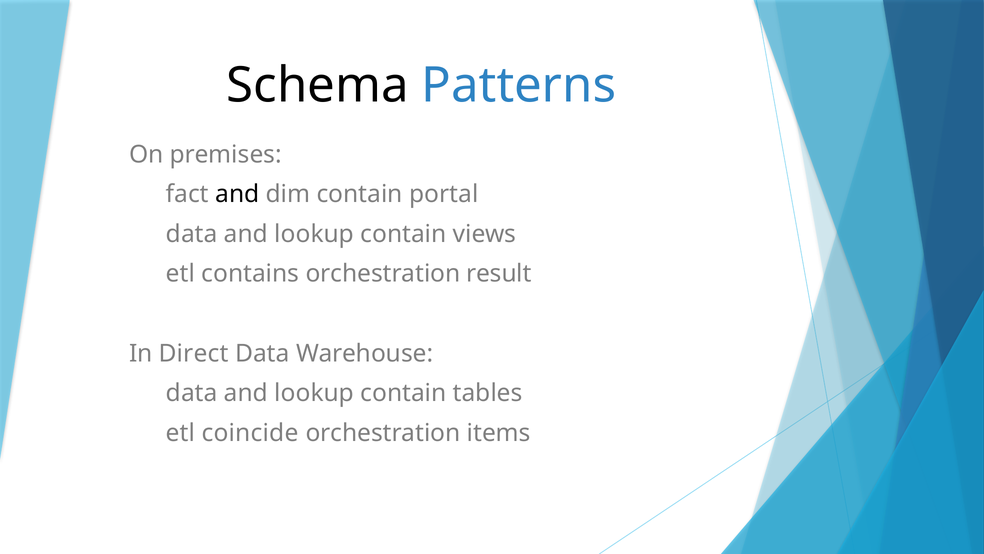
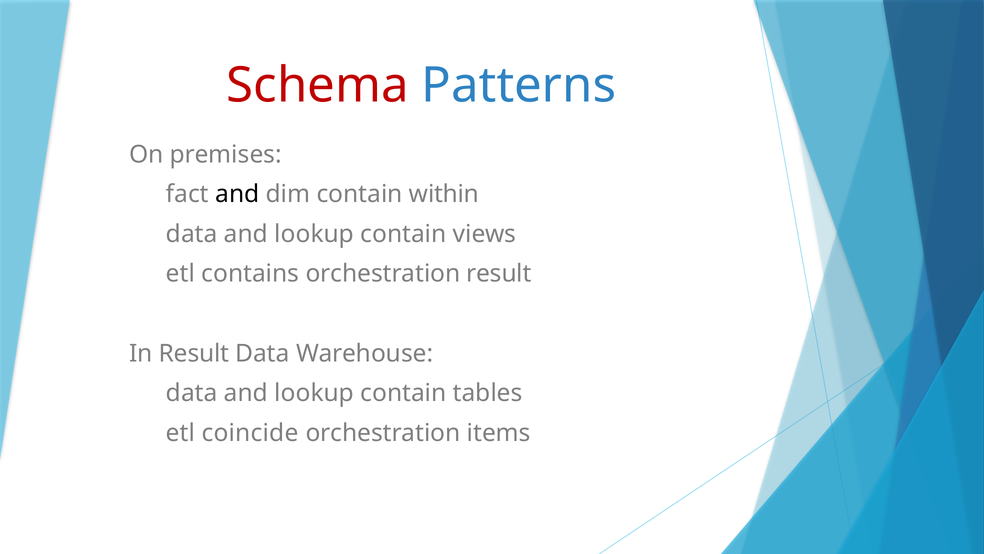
Schema colour: black -> red
portal: portal -> within
In Direct: Direct -> Result
